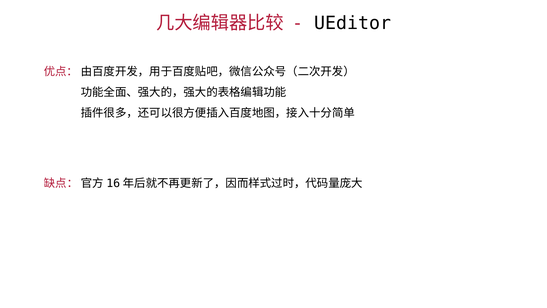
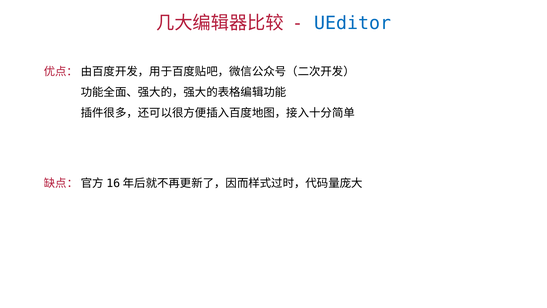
UEditor colour: black -> blue
